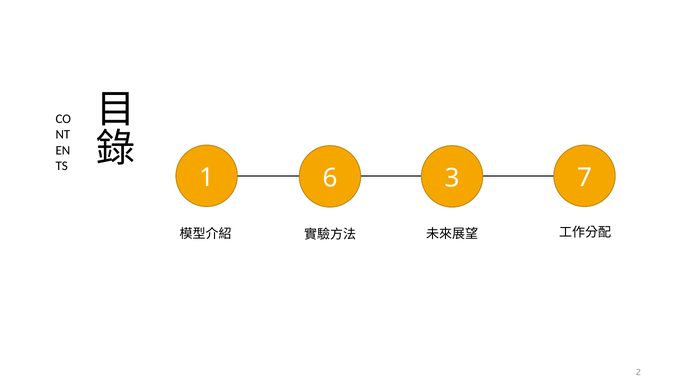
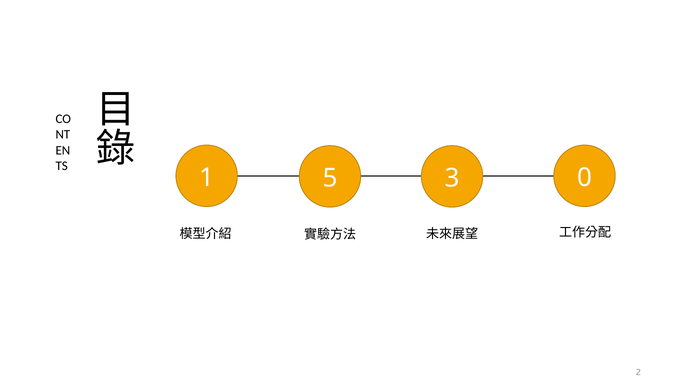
6: 6 -> 5
7: 7 -> 0
